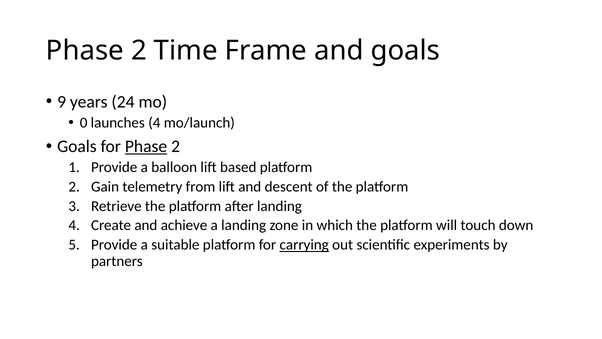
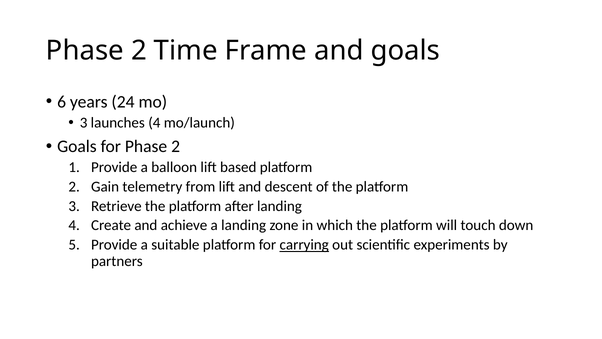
9: 9 -> 6
0 at (84, 122): 0 -> 3
Phase at (146, 146) underline: present -> none
